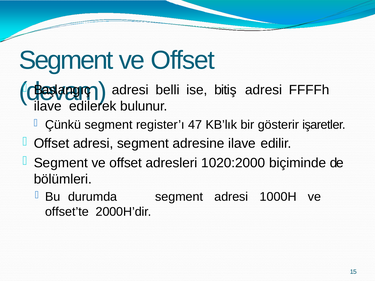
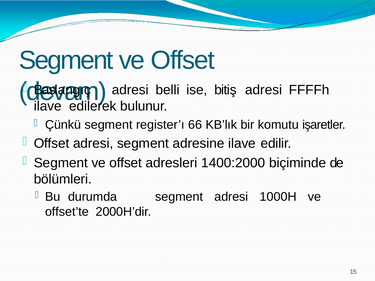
47: 47 -> 66
gösterir: gösterir -> komutu
1020:2000: 1020:2000 -> 1400:2000
